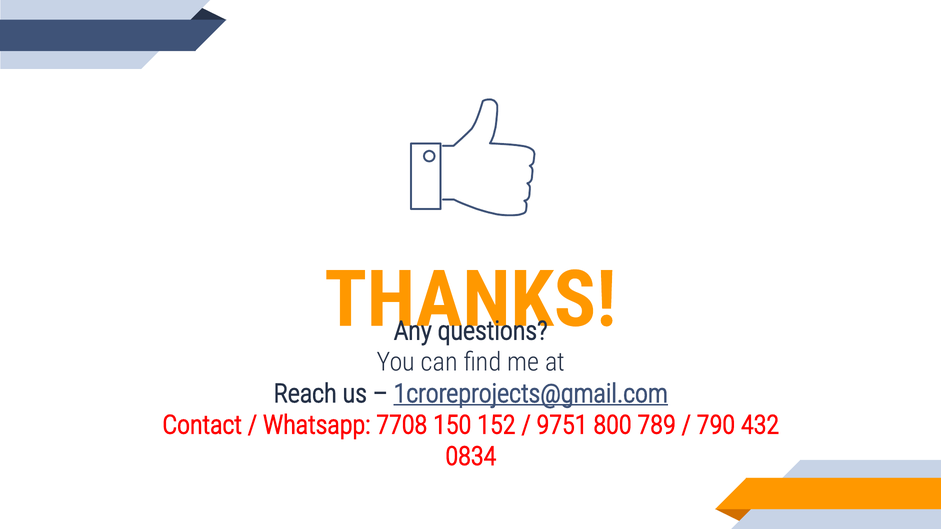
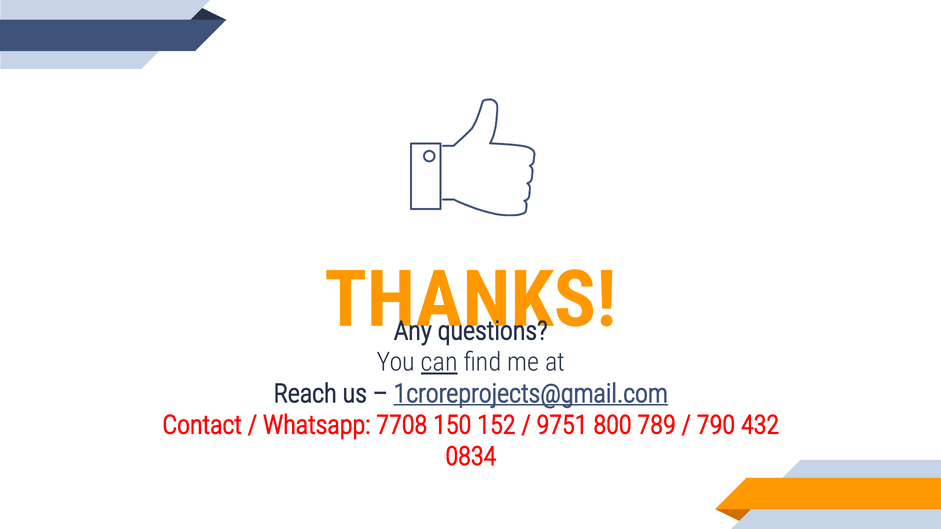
can underline: none -> present
